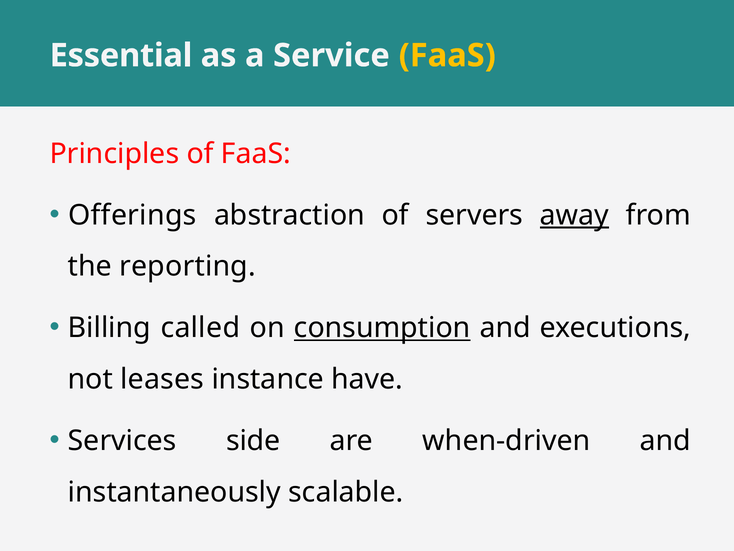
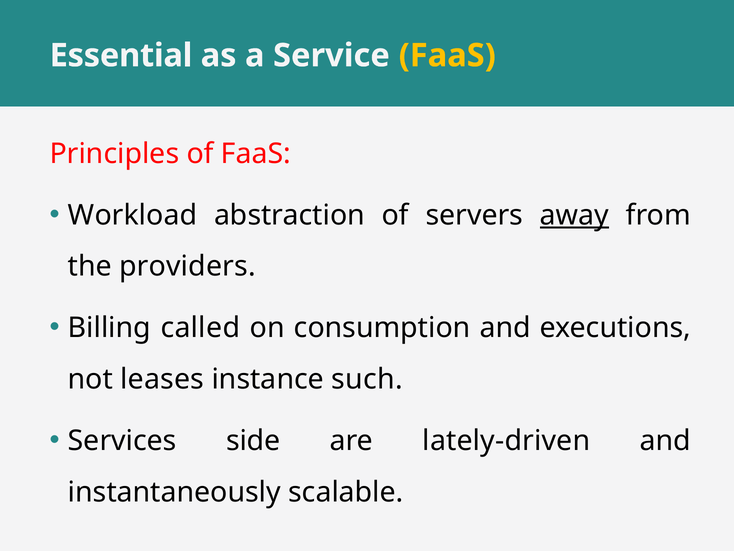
Offerings: Offerings -> Workload
reporting: reporting -> providers
consumption underline: present -> none
have: have -> such
when-driven: when-driven -> lately-driven
